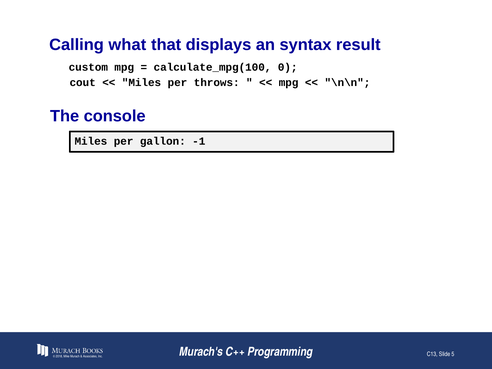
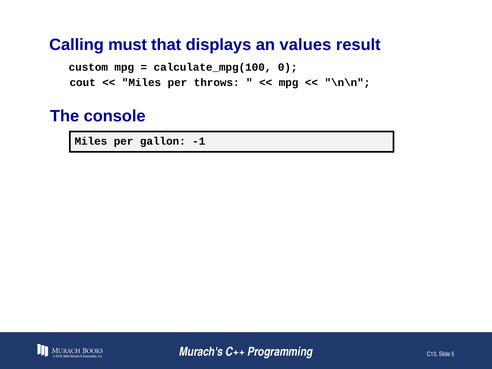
what: what -> must
syntax: syntax -> values
